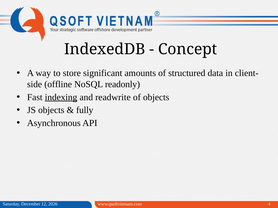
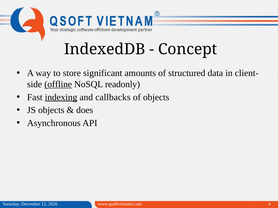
offline underline: none -> present
readwrite: readwrite -> callbacks
fully: fully -> does
